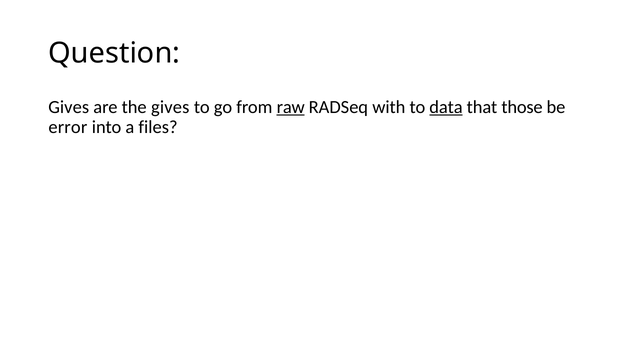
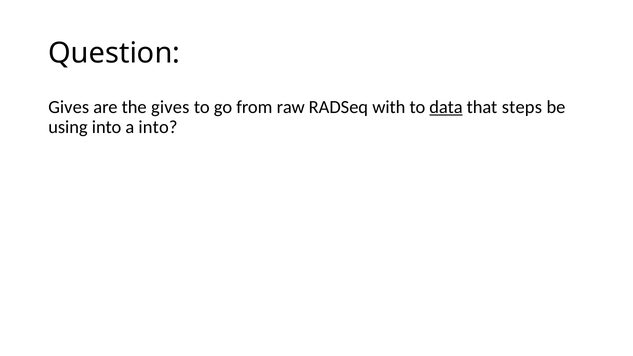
raw underline: present -> none
those: those -> steps
error: error -> using
a files: files -> into
